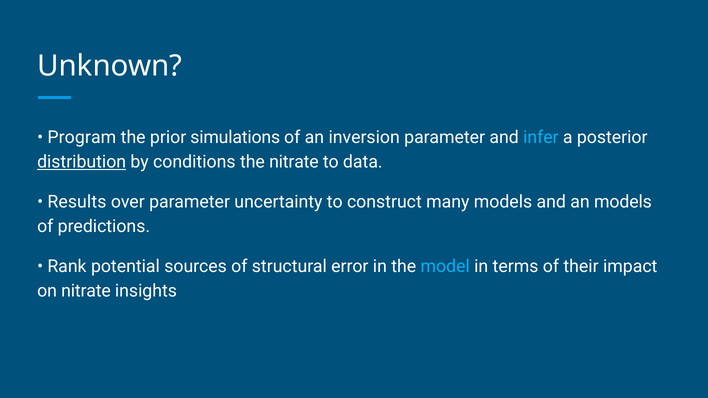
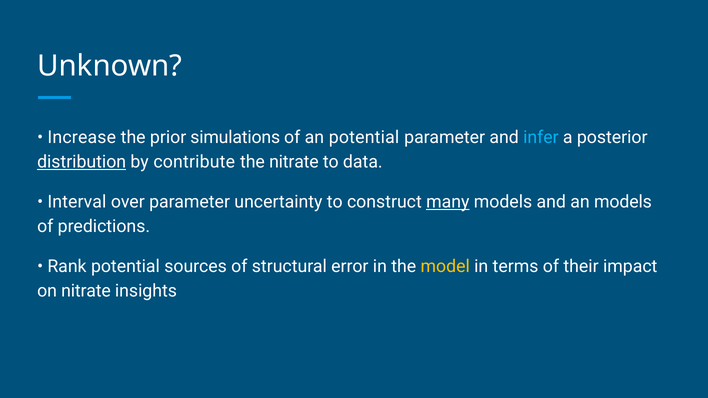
Program: Program -> Increase
an inversion: inversion -> potential
conditions: conditions -> contribute
Results: Results -> Interval
many underline: none -> present
model colour: light blue -> yellow
